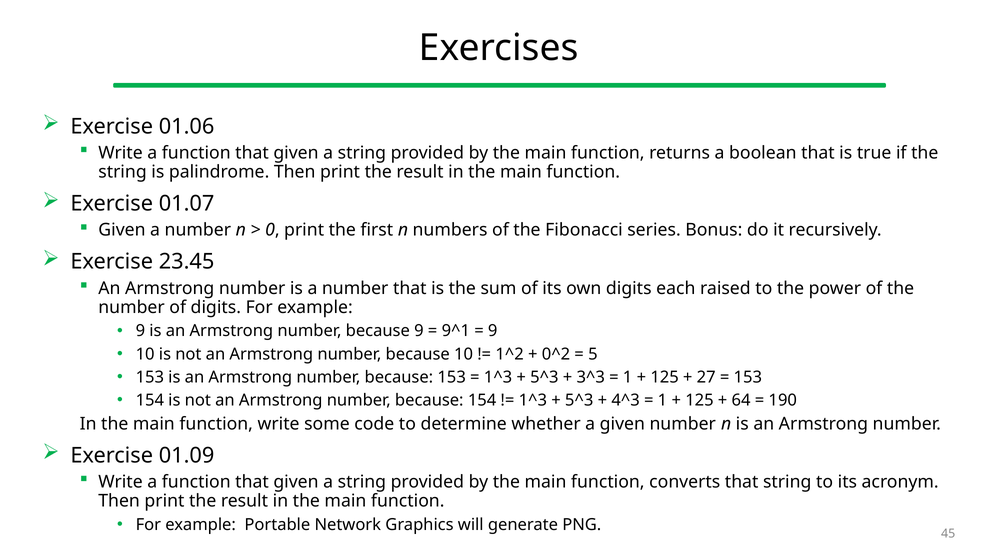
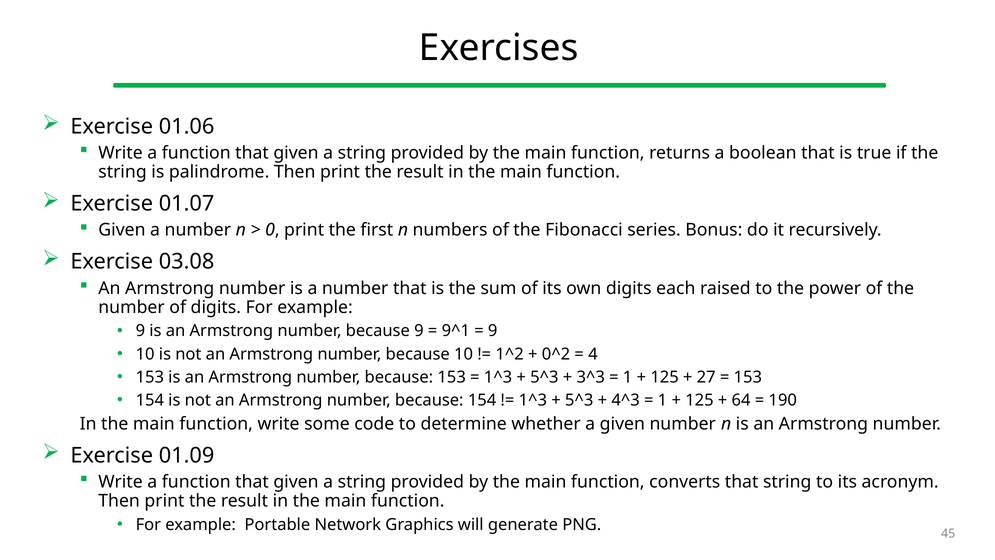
23.45: 23.45 -> 03.08
5: 5 -> 4
